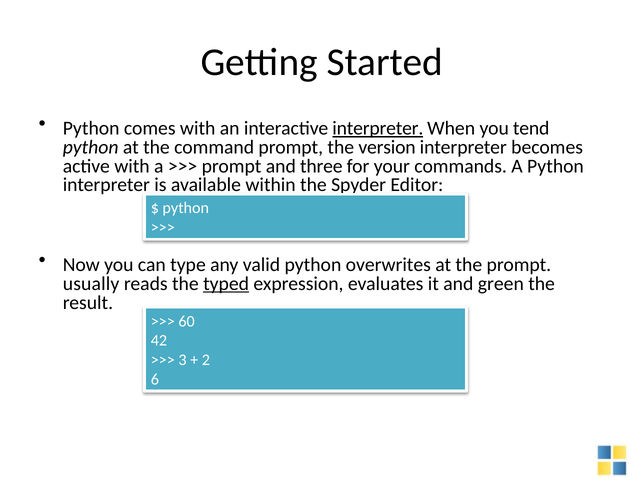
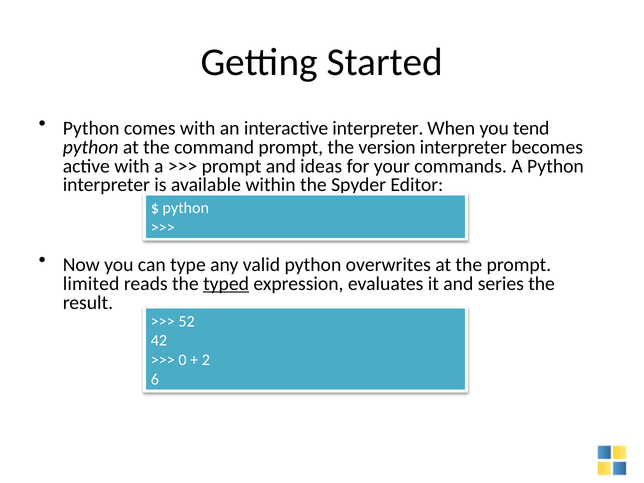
interpreter at (378, 128) underline: present -> none
three: three -> ideas
usually: usually -> limited
green: green -> series
60: 60 -> 52
3: 3 -> 0
